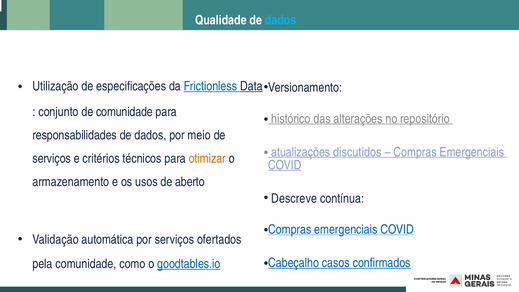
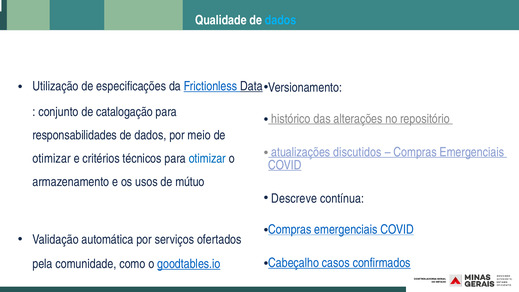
de comunidade: comunidade -> catalogação
serviços at (52, 159): serviços -> otimizar
otimizar at (207, 159) colour: orange -> blue
aberto: aberto -> mútuo
